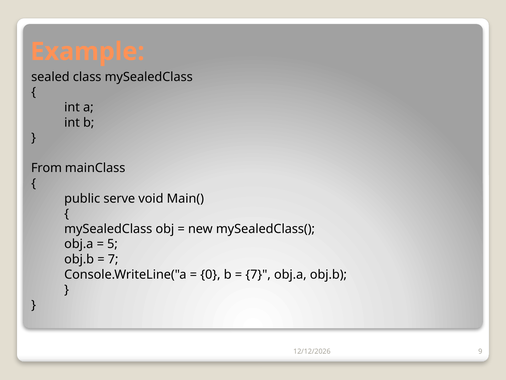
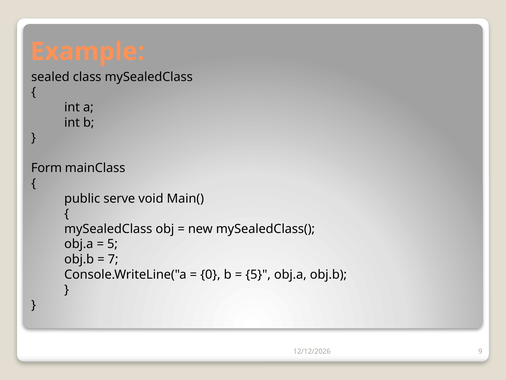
From: From -> Form
7 at (258, 274): 7 -> 5
